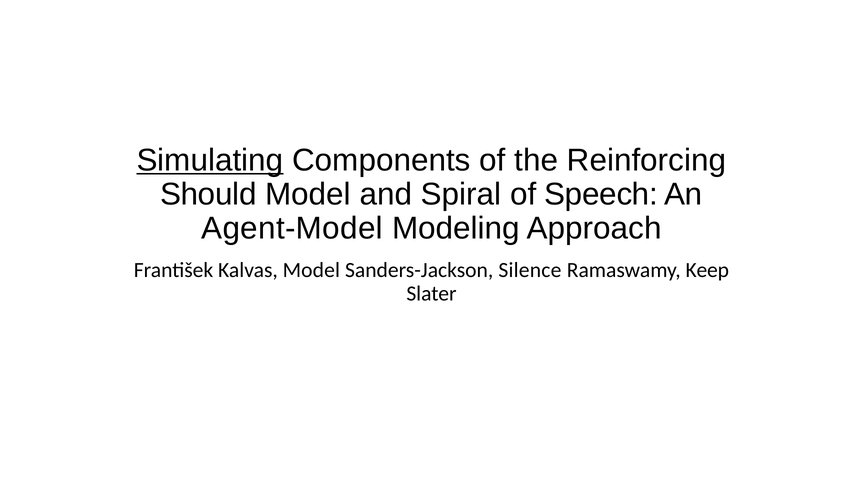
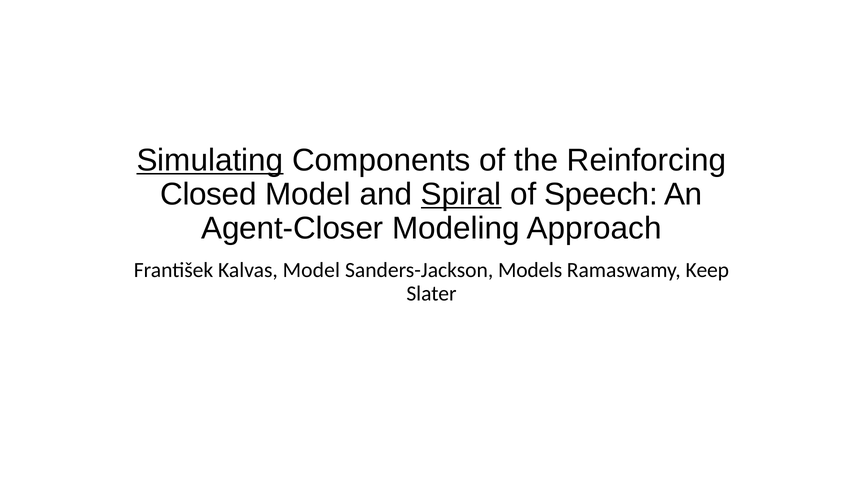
Should: Should -> Closed
Spiral underline: none -> present
Agent-Model: Agent-Model -> Agent-Closer
Silence: Silence -> Models
